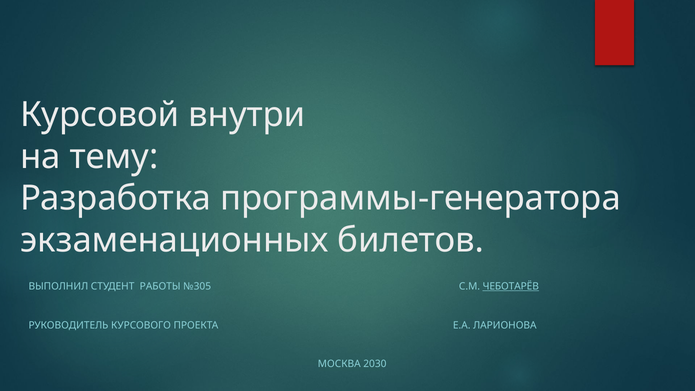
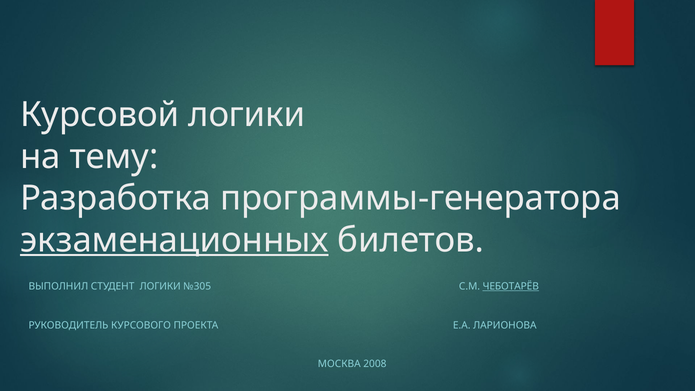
Курсовой внутри: внутри -> логики
экзаменационных underline: none -> present
СТУДЕНТ РАБОТЫ: РАБОТЫ -> ЛОГИКИ
2030: 2030 -> 2008
